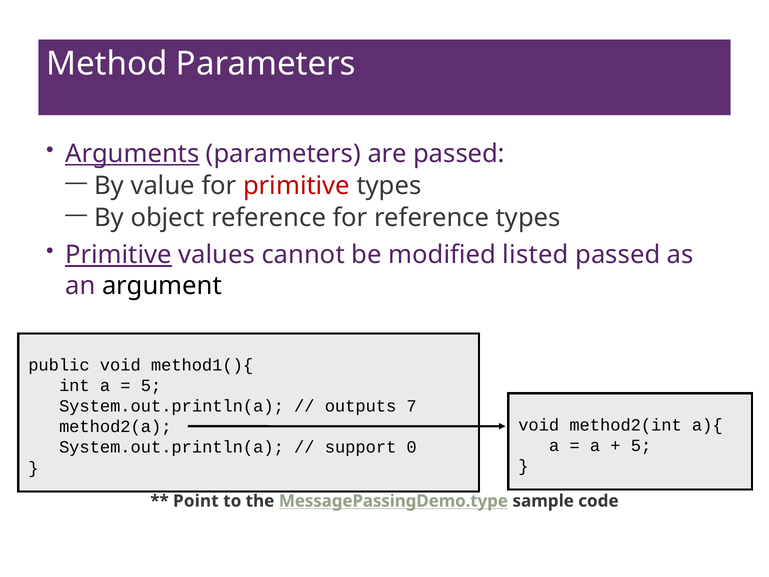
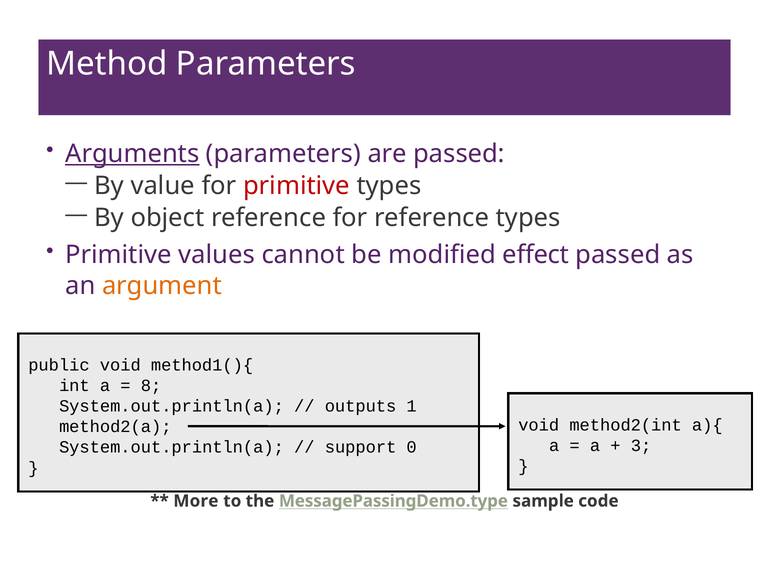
Primitive at (119, 255) underline: present -> none
listed: listed -> effect
argument colour: black -> orange
5 at (151, 386): 5 -> 8
7: 7 -> 1
5 at (641, 445): 5 -> 3
Point: Point -> More
